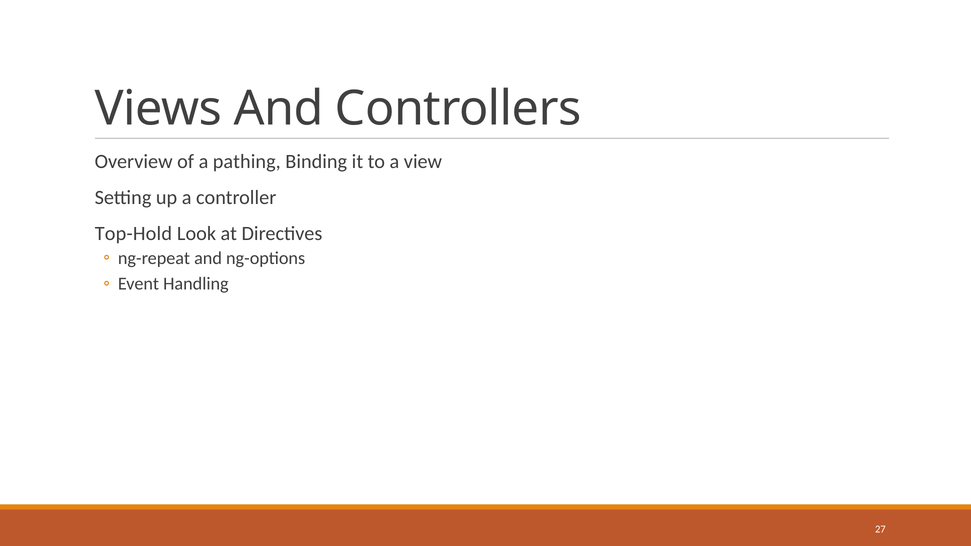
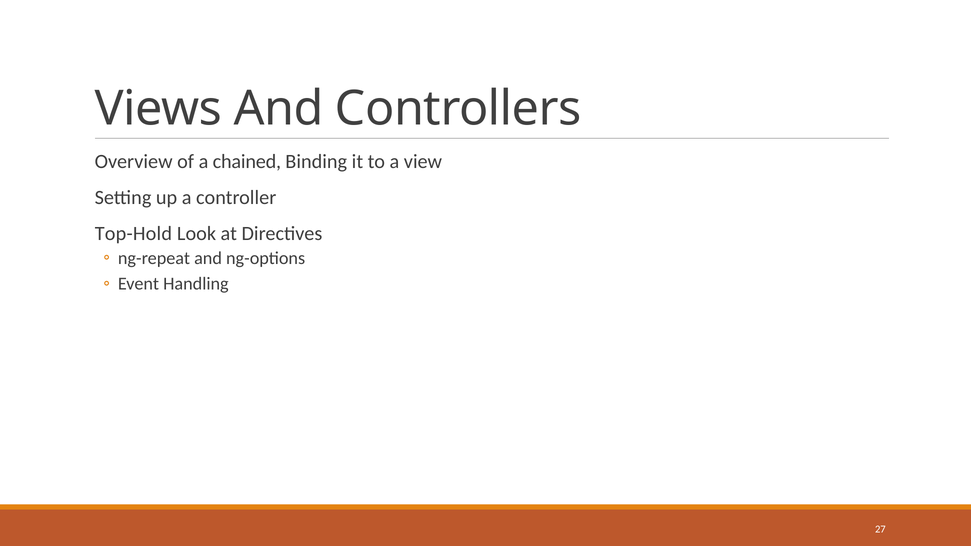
pathing: pathing -> chained
